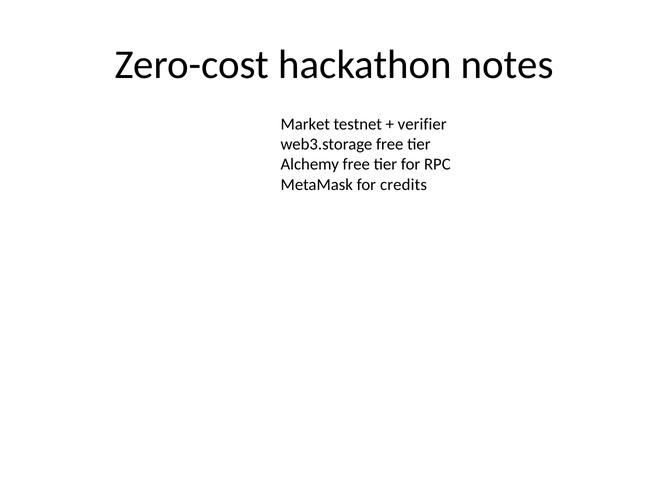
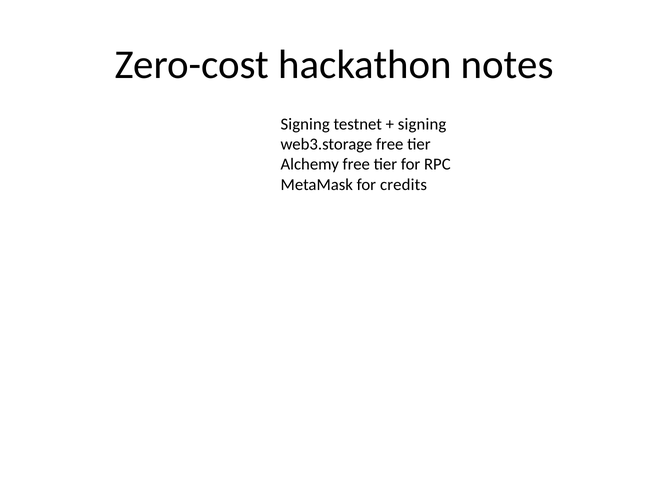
Market at (305, 124): Market -> Signing
verifier at (422, 124): verifier -> signing
